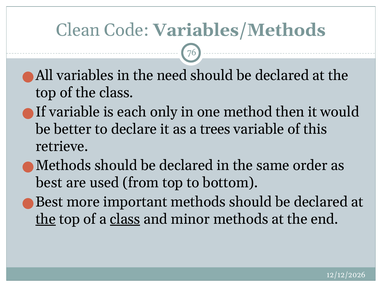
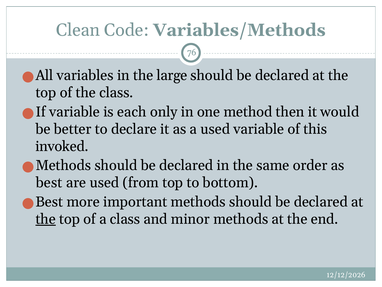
need: need -> large
a trees: trees -> used
retrieve: retrieve -> invoked
class at (125, 219) underline: present -> none
